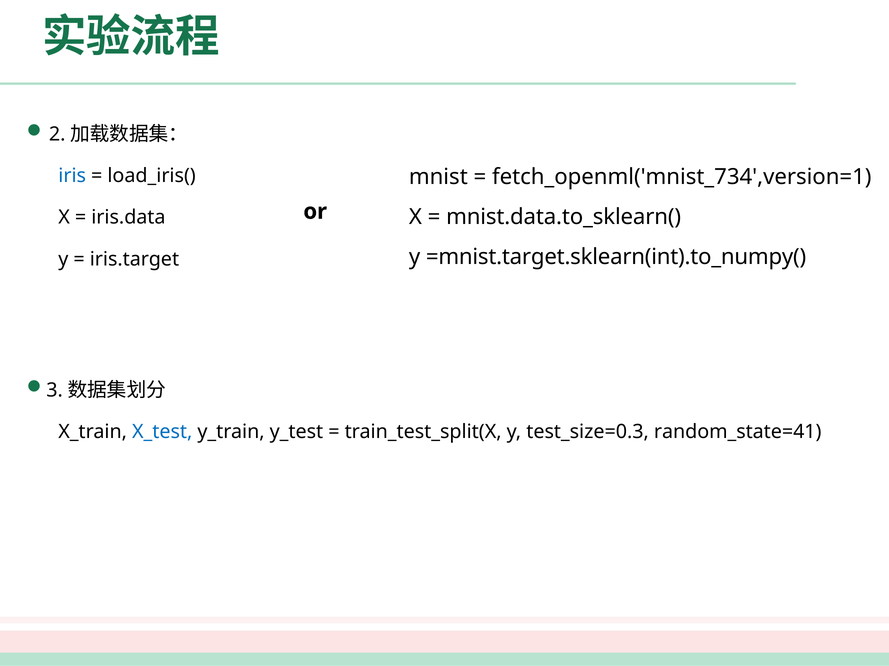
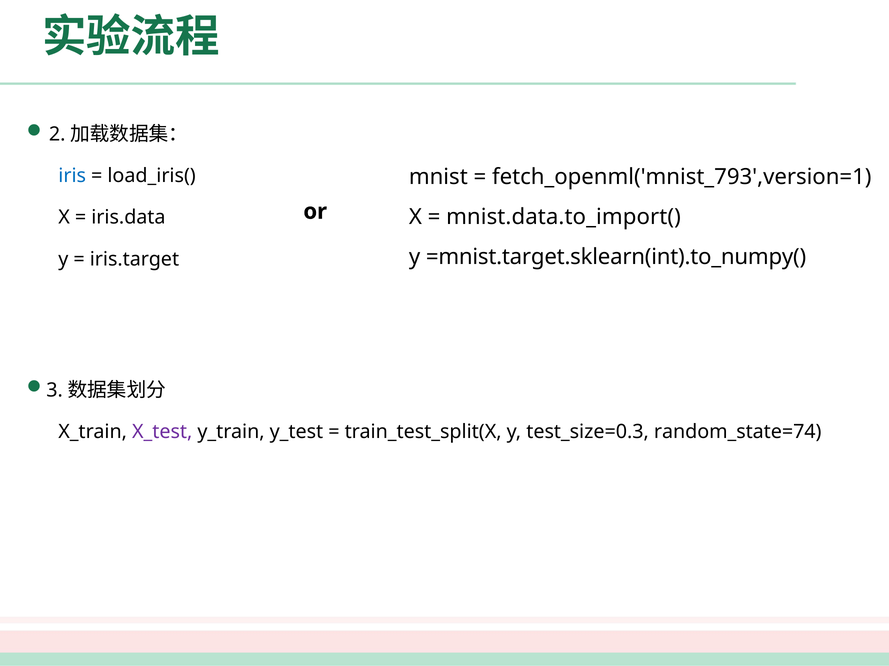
fetch_openml('mnist_734',version=1: fetch_openml('mnist_734',version=1 -> fetch_openml('mnist_793',version=1
mnist.data.to_sklearn(: mnist.data.to_sklearn( -> mnist.data.to_import(
X_test colour: blue -> purple
random_state=41: random_state=41 -> random_state=74
